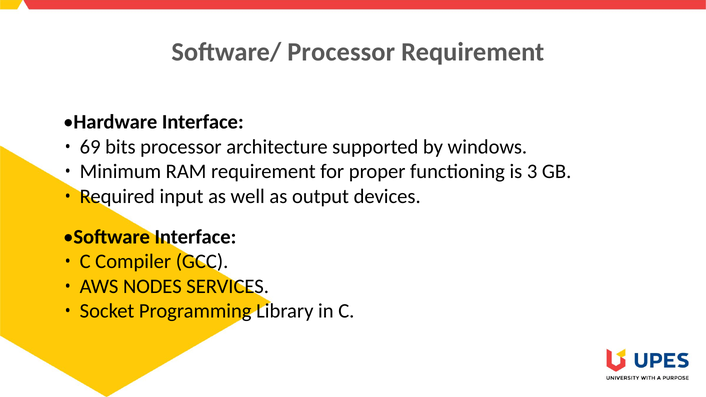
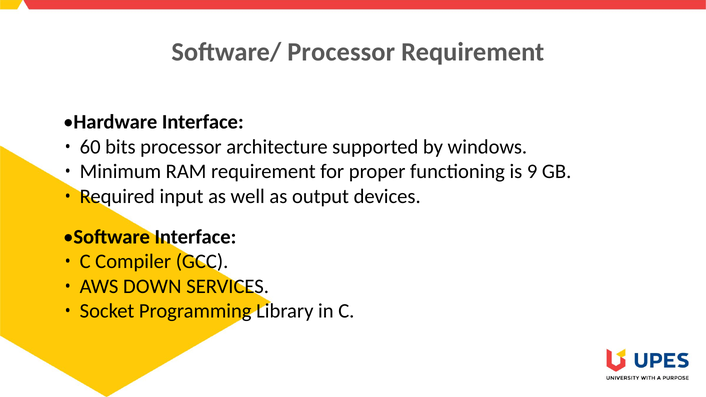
69: 69 -> 60
3: 3 -> 9
NODES: NODES -> DOWN
